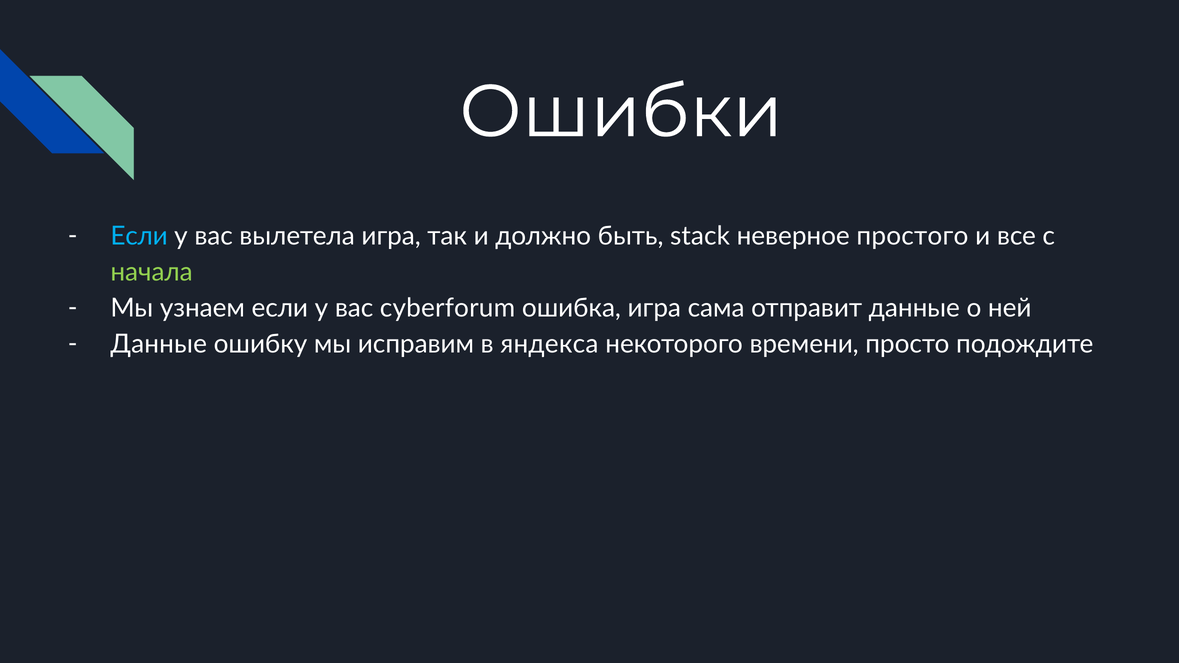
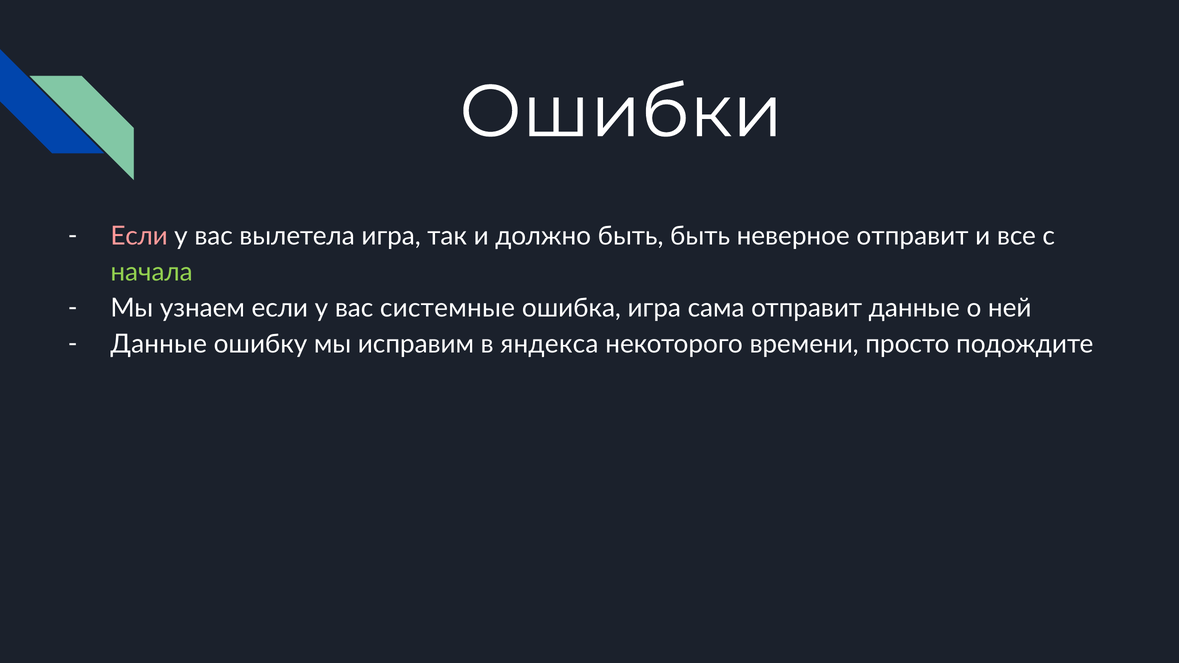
Если at (139, 236) colour: light blue -> pink
быть stack: stack -> быть
неверное простого: простого -> отправит
cyberforum: cyberforum -> системные
